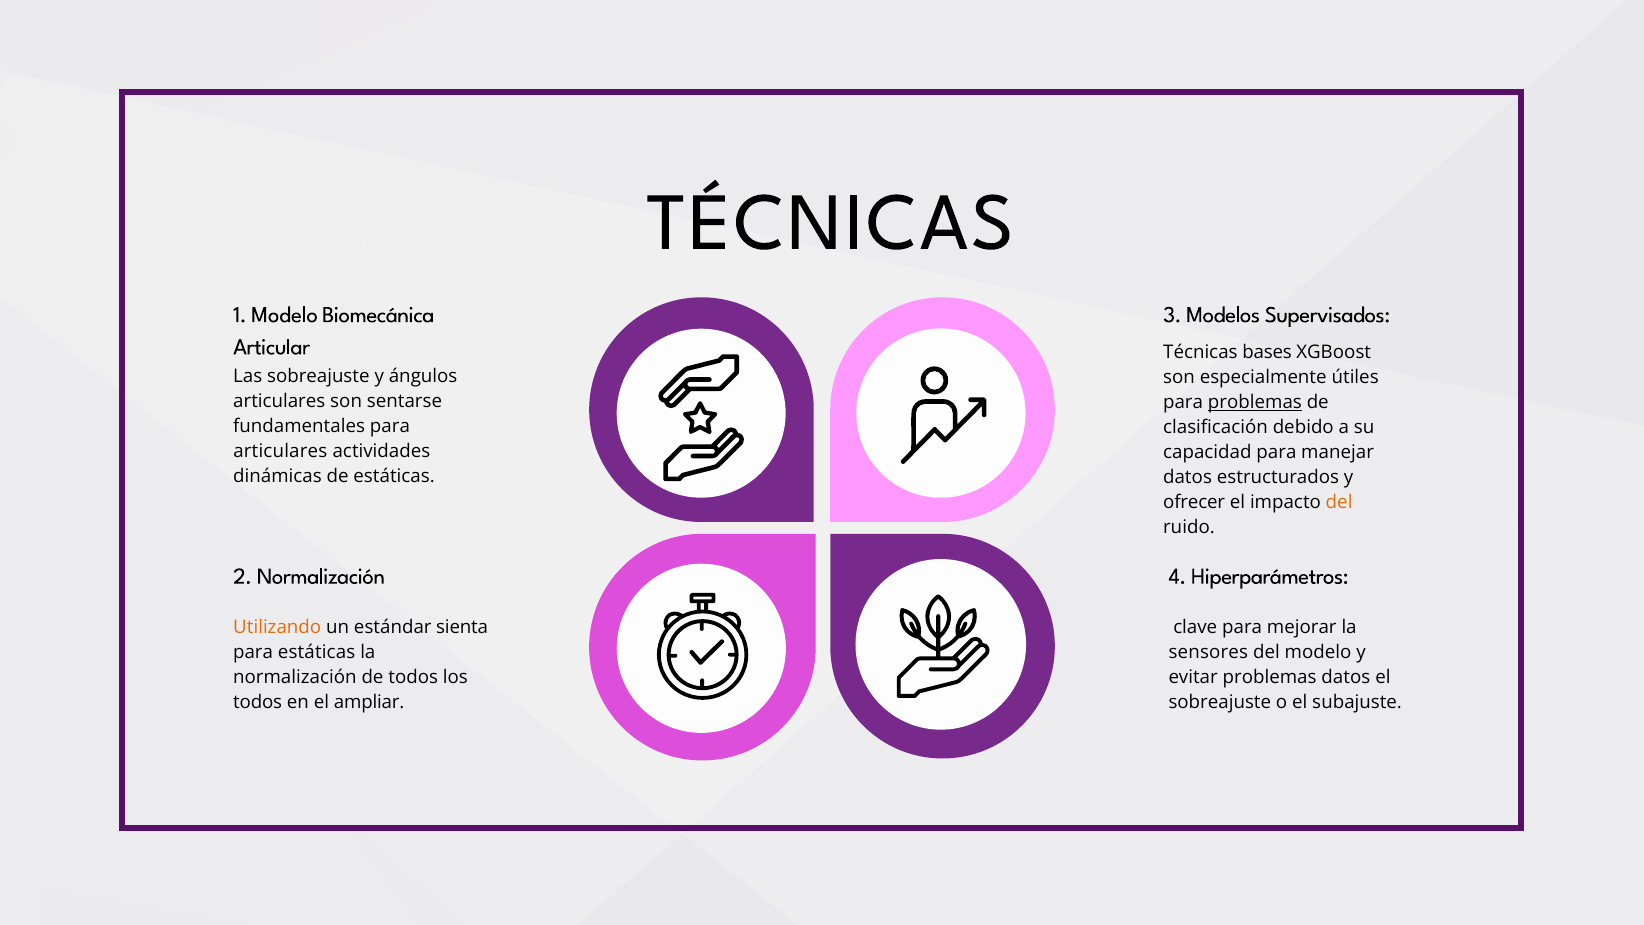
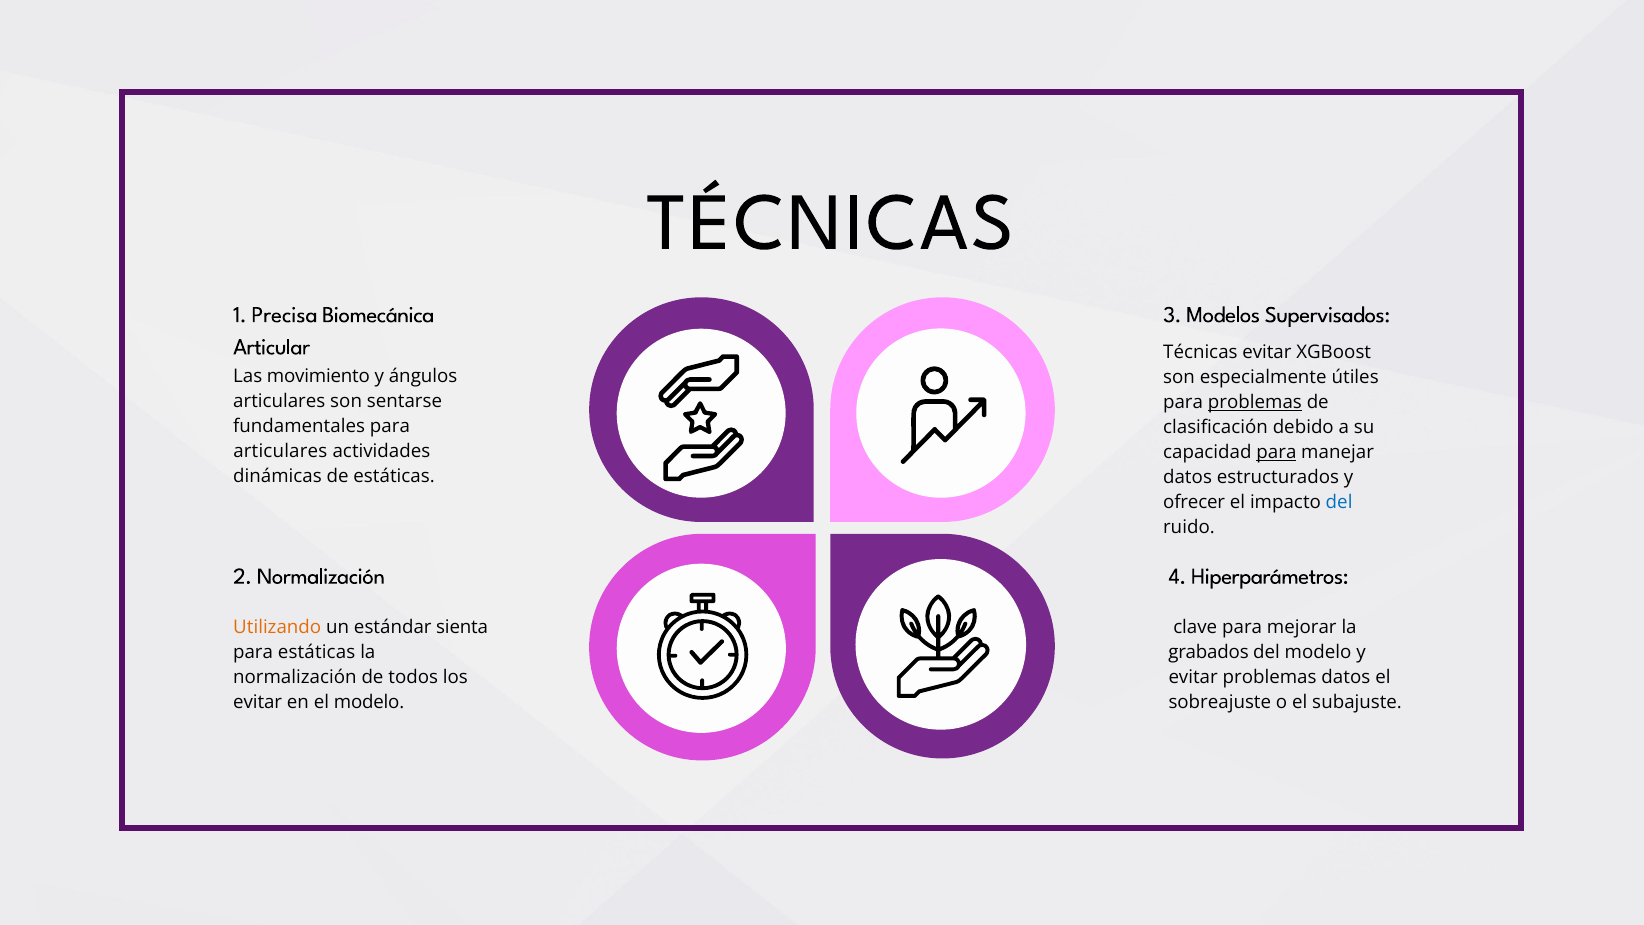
1 Modelo: Modelo -> Precisa
Técnicas bases: bases -> evitar
Las sobreajuste: sobreajuste -> movimiento
para at (1276, 452) underline: none -> present
del at (1339, 502) colour: orange -> blue
sensores: sensores -> grabados
todos at (258, 702): todos -> evitar
el ampliar: ampliar -> modelo
